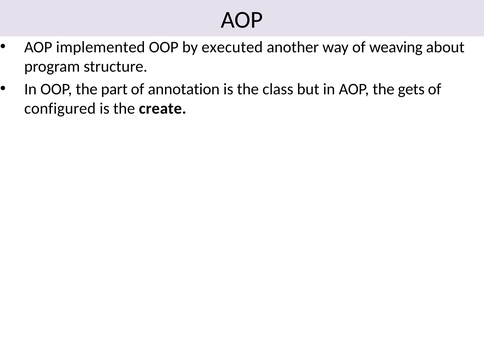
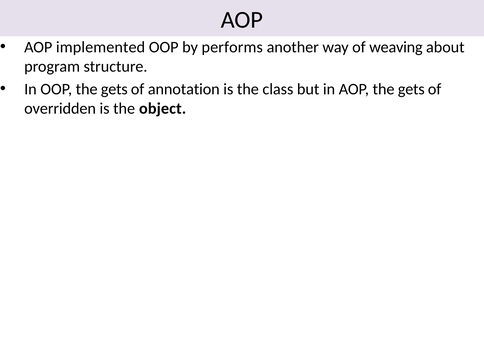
executed: executed -> performs
OOP the part: part -> gets
configured: configured -> overridden
create: create -> object
